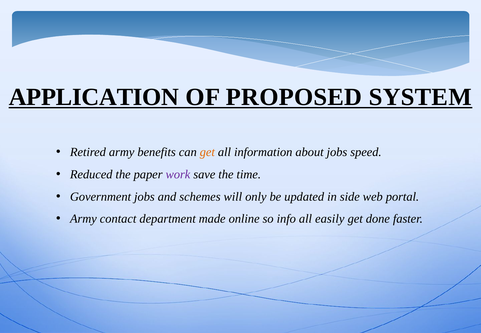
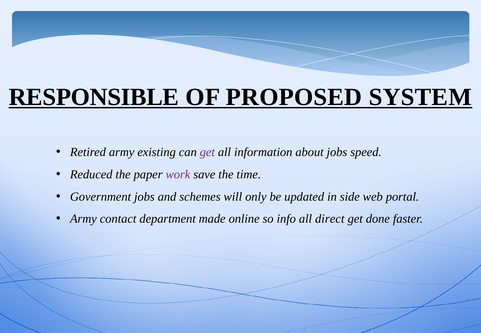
APPLICATION: APPLICATION -> RESPONSIBLE
benefits: benefits -> existing
get at (207, 152) colour: orange -> purple
easily: easily -> direct
